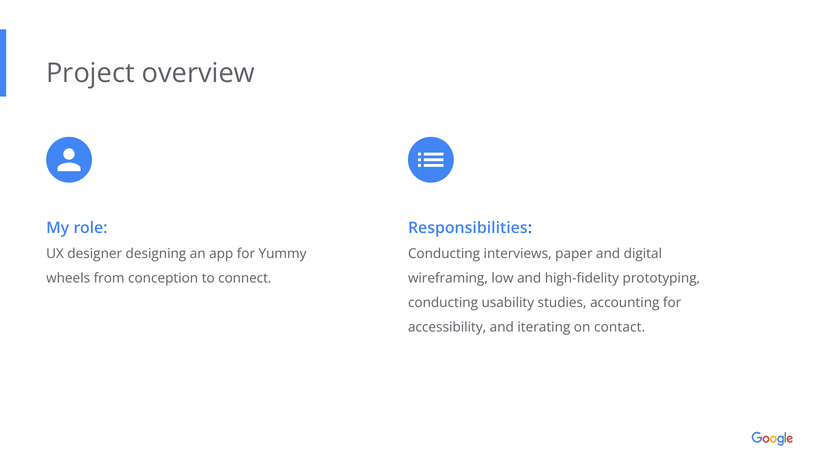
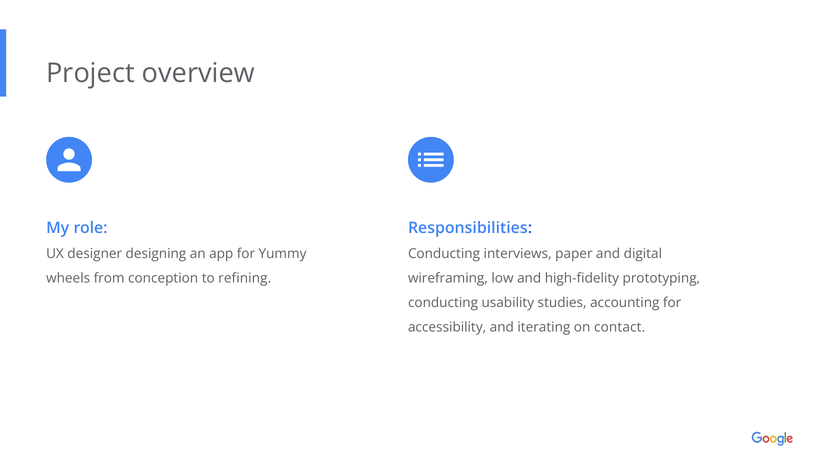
connect: connect -> refining
